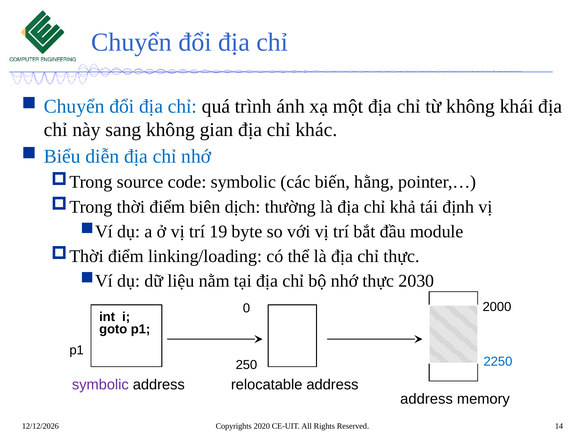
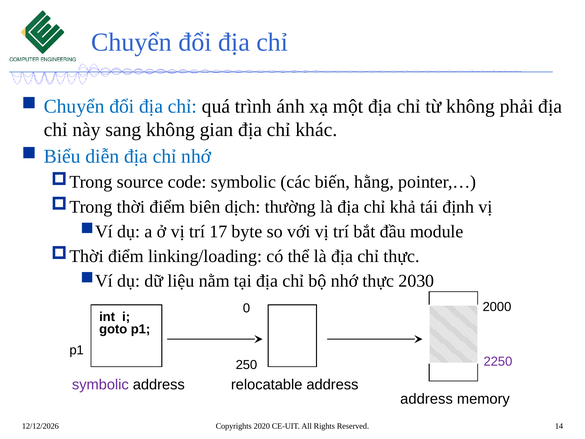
khái: khái -> phải
19: 19 -> 17
2250 colour: blue -> purple
